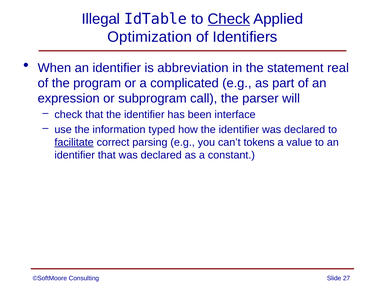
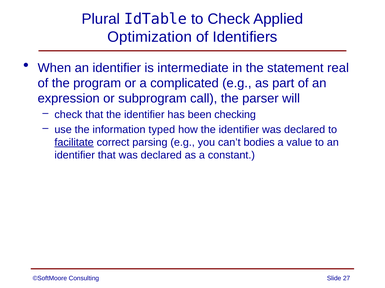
Illegal: Illegal -> Plural
Check at (229, 19) underline: present -> none
abbreviation: abbreviation -> intermediate
interface: interface -> checking
tokens: tokens -> bodies
